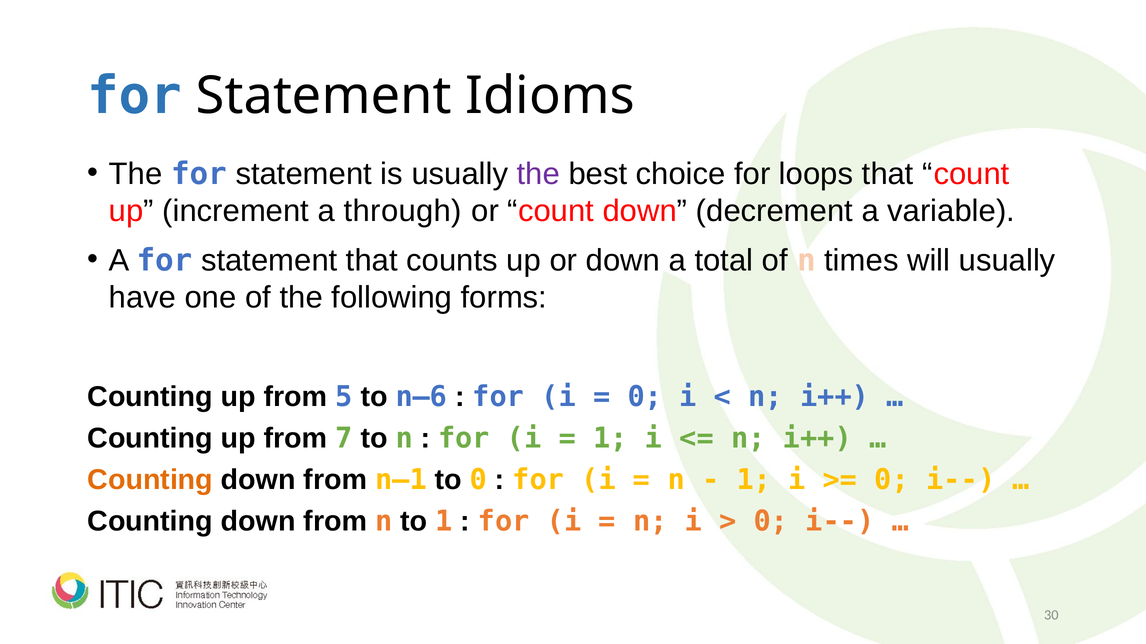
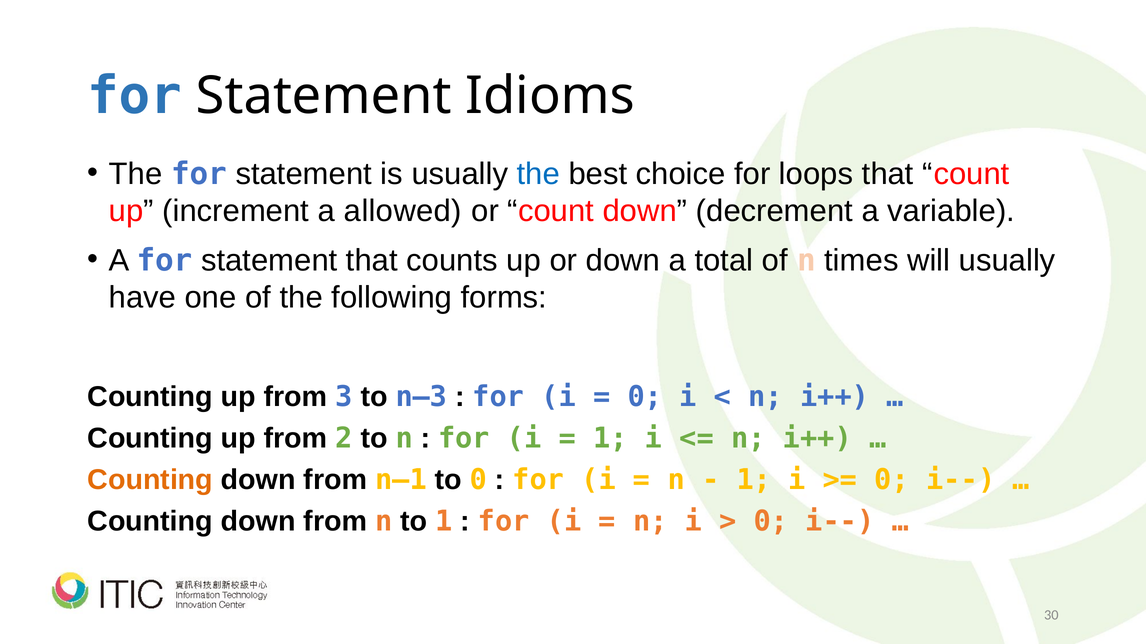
the at (538, 174) colour: purple -> blue
through: through -> allowed
5: 5 -> 3
n–6: n–6 -> n–3
7: 7 -> 2
